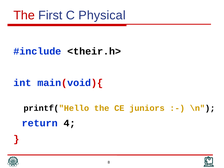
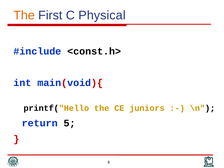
The at (24, 15) colour: red -> orange
<their.h>: <their.h> -> <const.h>
4: 4 -> 5
